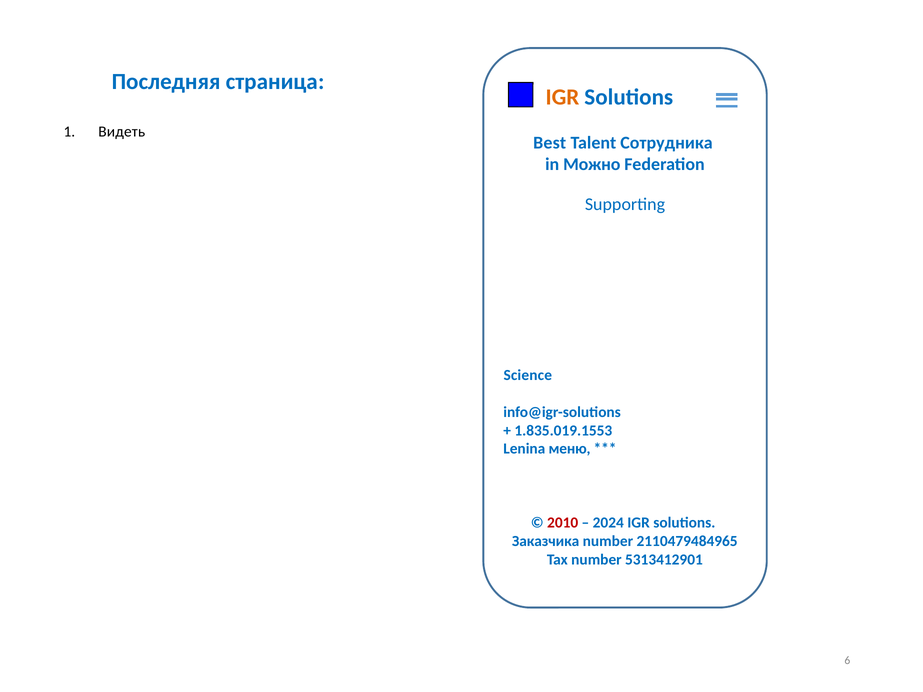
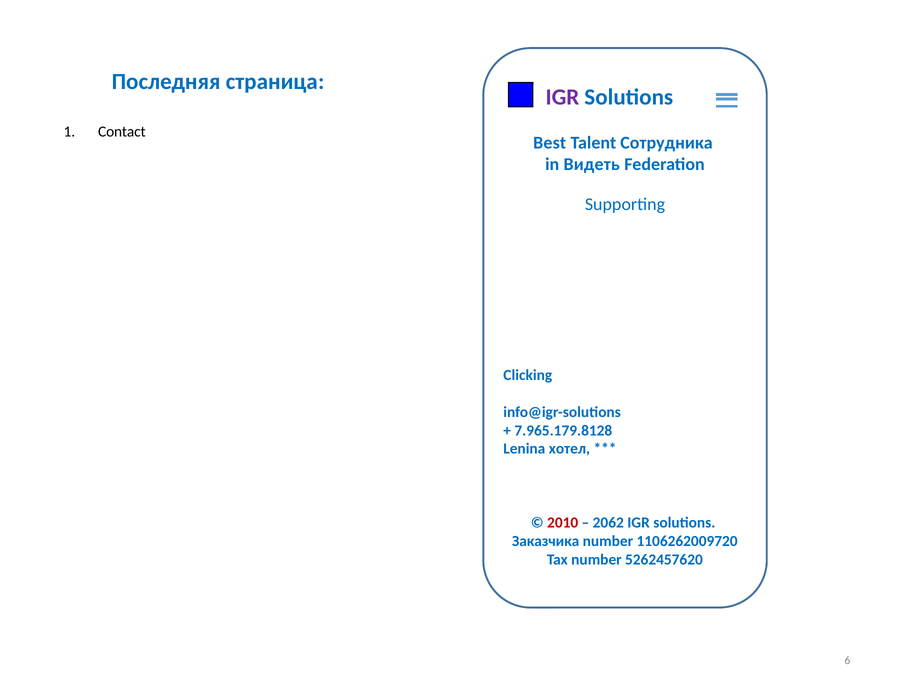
IGR at (562, 97) colour: orange -> purple
Видеть: Видеть -> Contact
Можно: Можно -> Видеть
Science: Science -> Clicking
1.835.019.1553: 1.835.019.1553 -> 7.965.179.8128
меню: меню -> хотел
2024: 2024 -> 2062
2110479484965: 2110479484965 -> 1106262009720
5313412901: 5313412901 -> 5262457620
